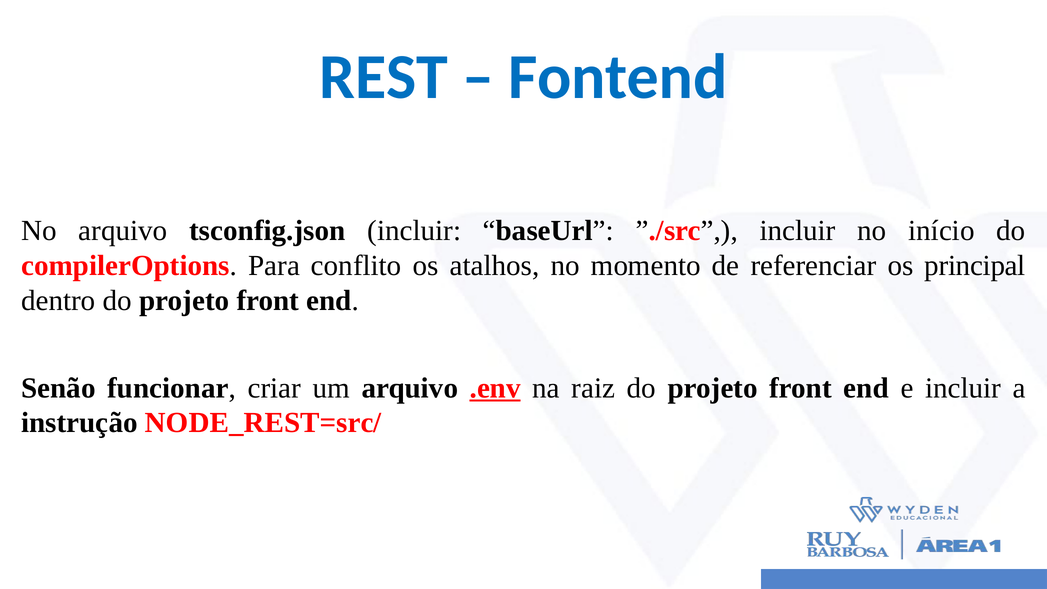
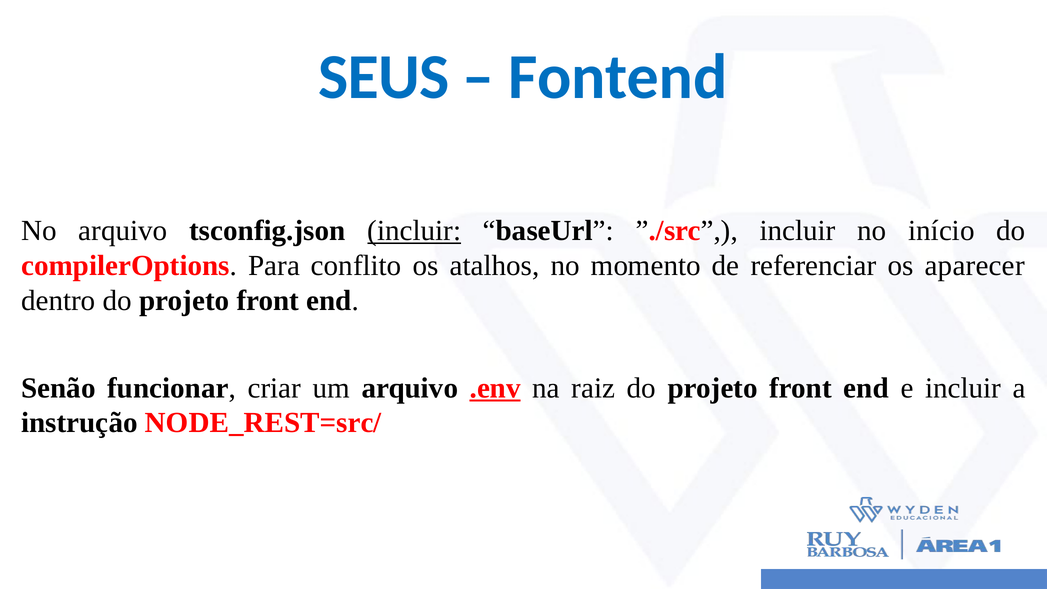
REST: REST -> SEUS
incluir at (414, 231) underline: none -> present
principal: principal -> aparecer
